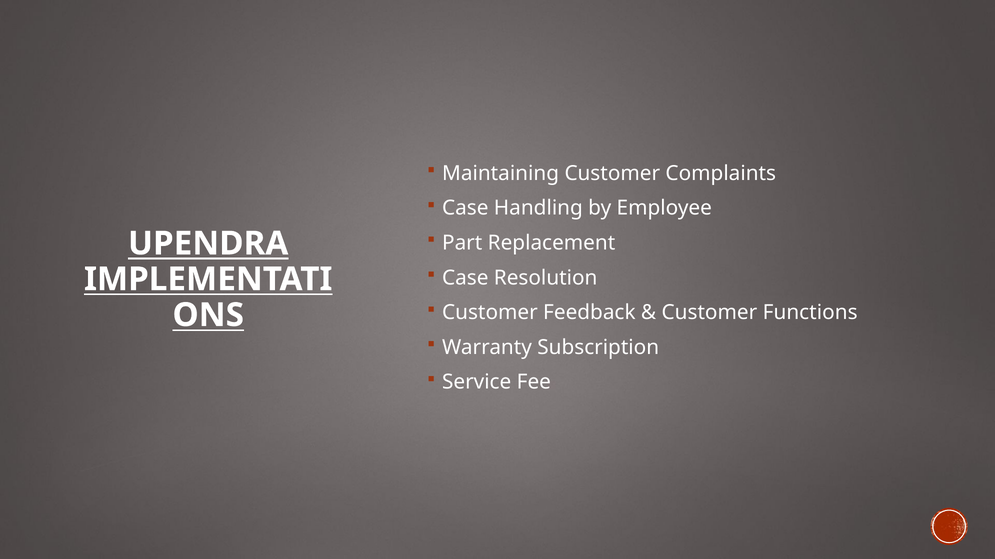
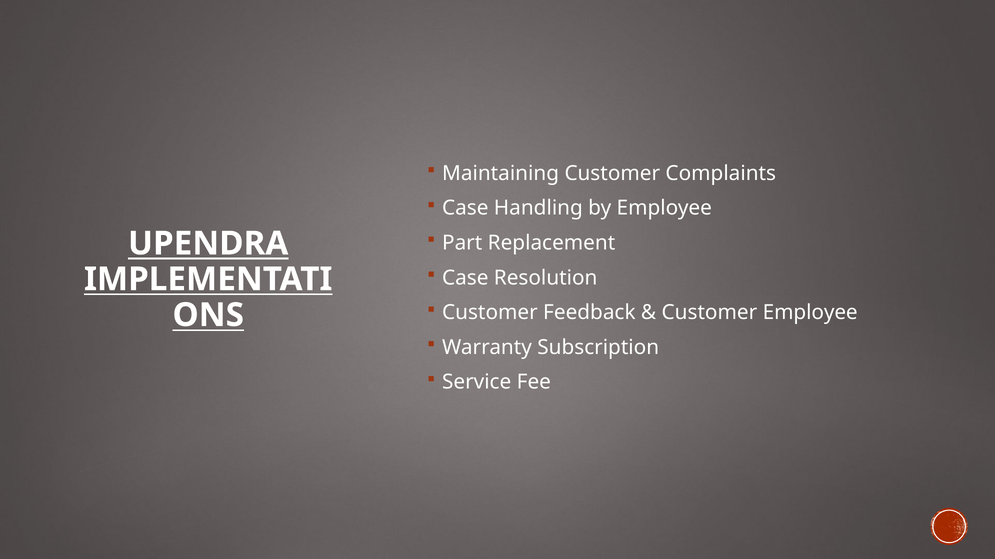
Customer Functions: Functions -> Employee
